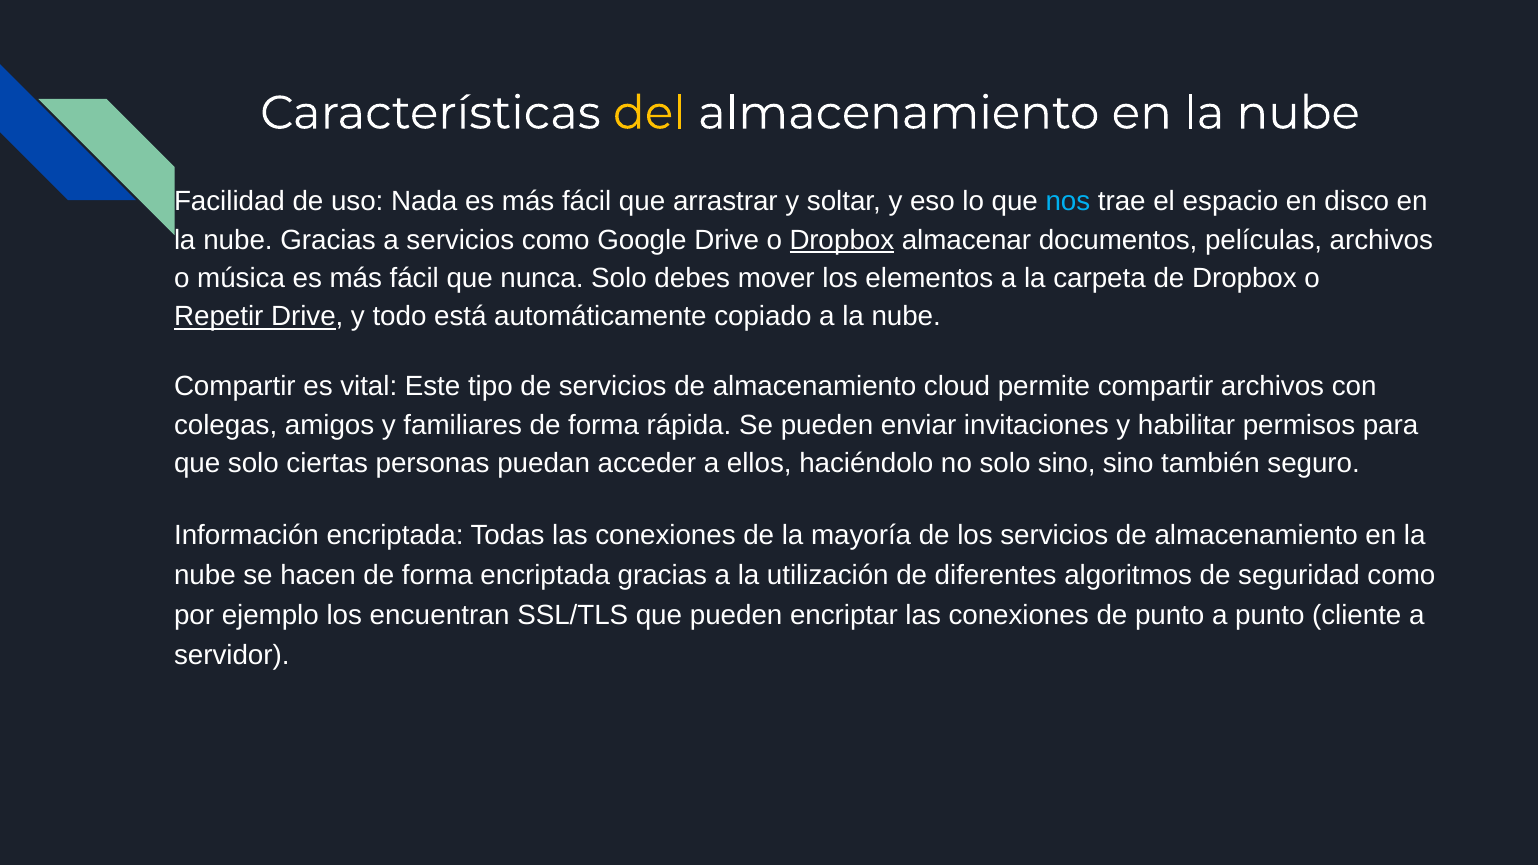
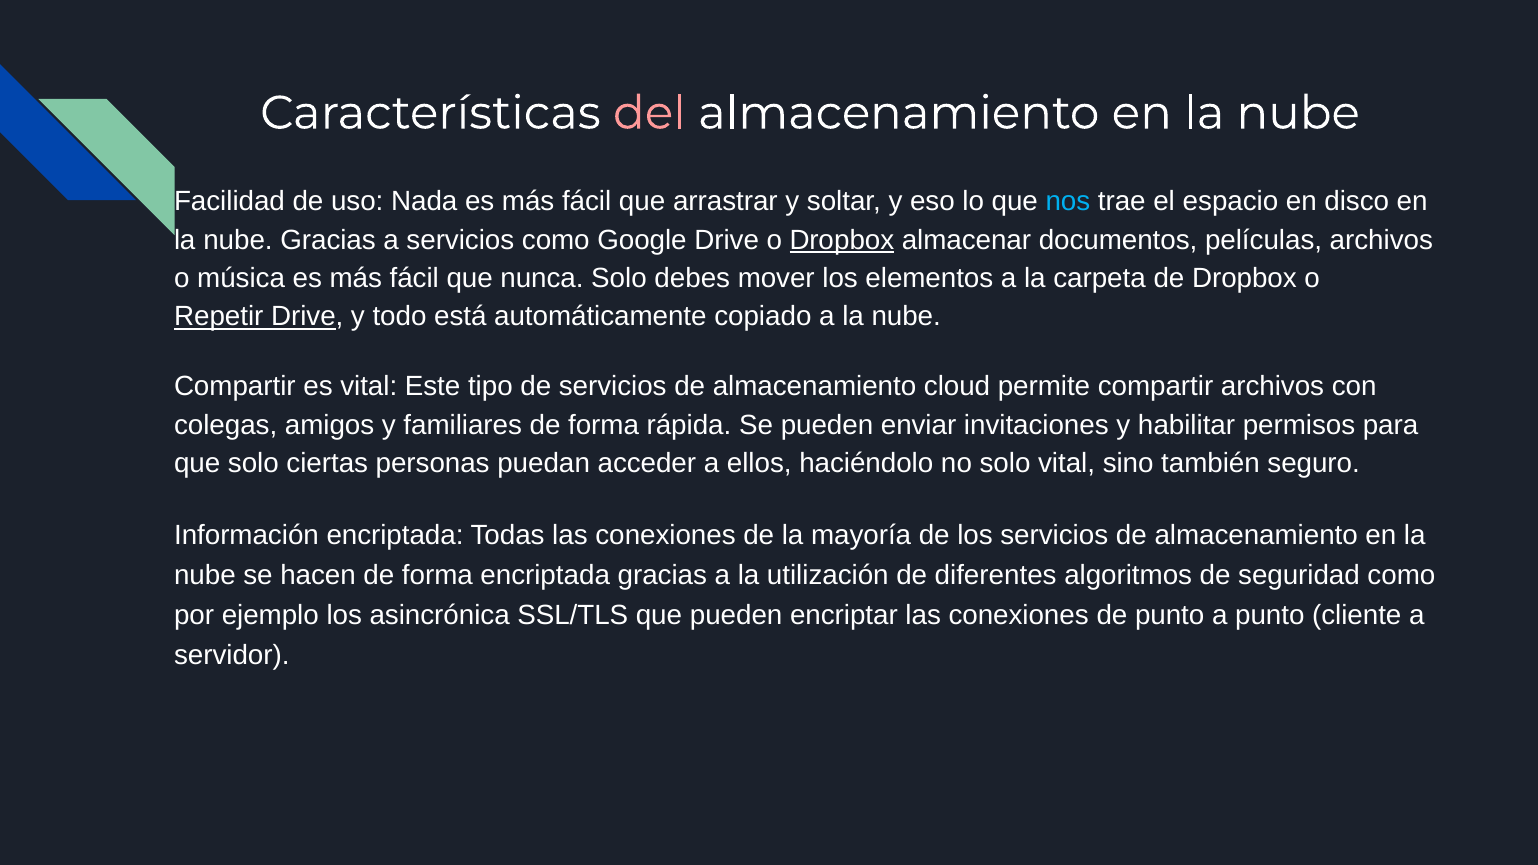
del colour: yellow -> pink
solo sino: sino -> vital
encuentran: encuentran -> asincrónica
